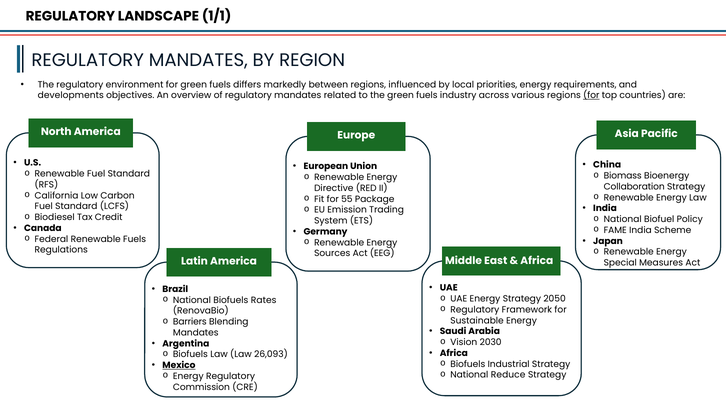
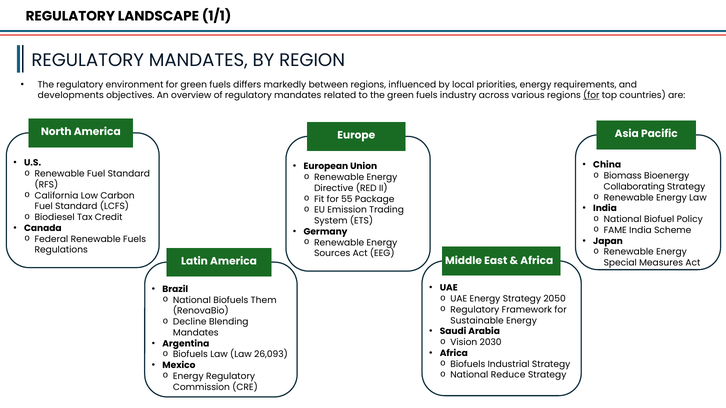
Collaboration: Collaboration -> Collaborating
Rates: Rates -> Them
Barriers: Barriers -> Decline
Mexico underline: present -> none
